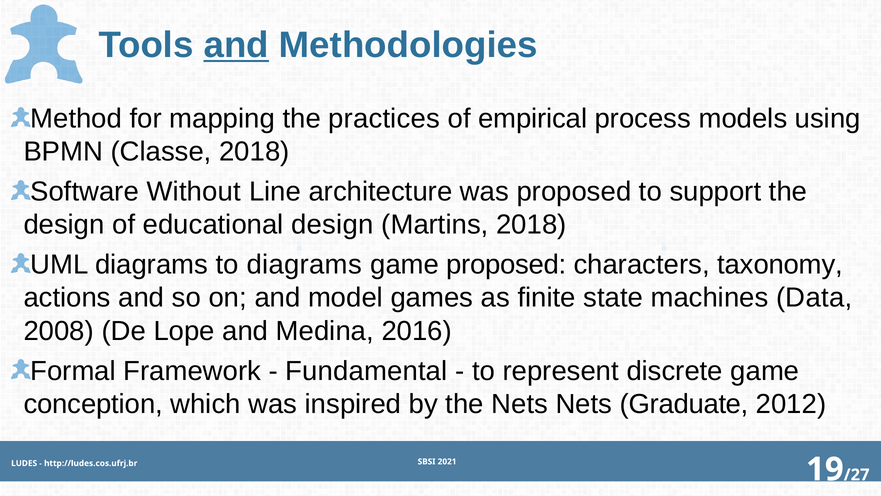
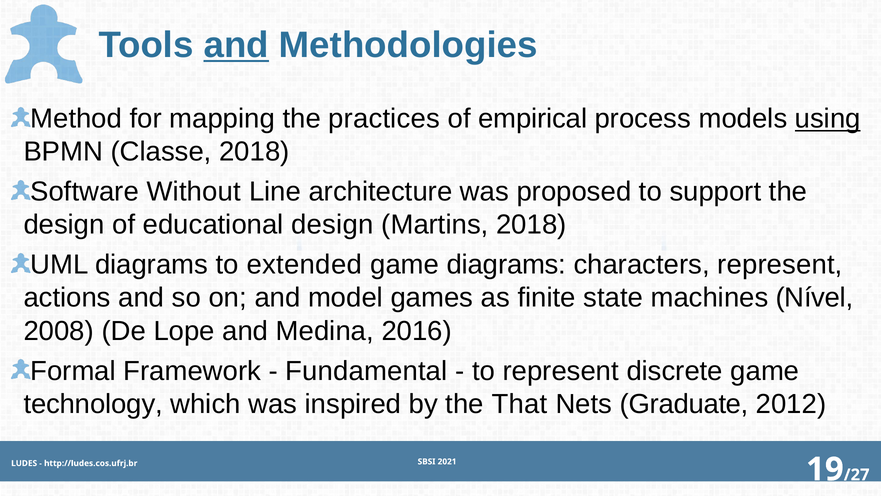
using underline: none -> present
to diagrams: diagrams -> extended
game proposed: proposed -> diagrams
characters taxonomy: taxonomy -> represent
Data: Data -> Nível
conception: conception -> technology
the Nets: Nets -> That
